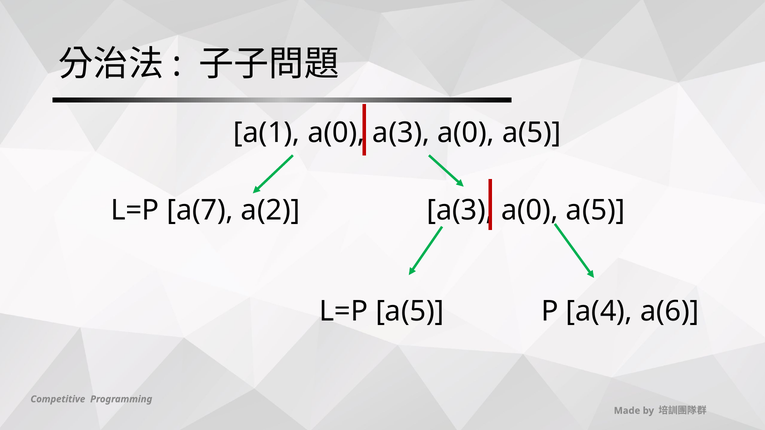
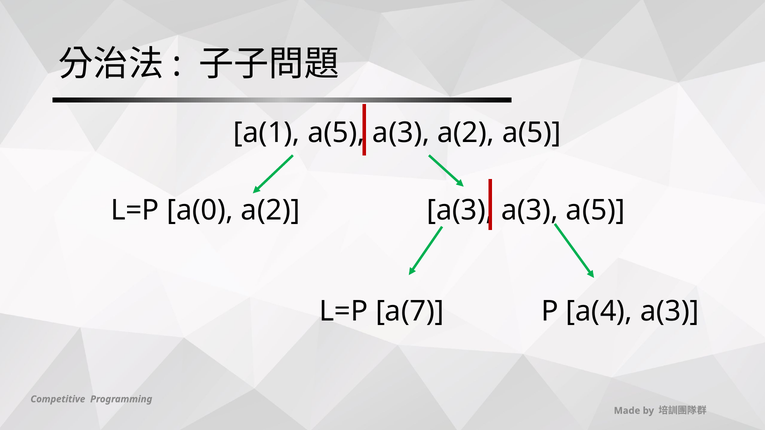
a(1 a(0: a(0 -> a(5
a(0 at (466, 133): a(0 -> a(2
a(7: a(7 -> a(0
a(0 at (530, 211): a(0 -> a(3
L=P a(5: a(5 -> a(7
a(4 a(6: a(6 -> a(3
